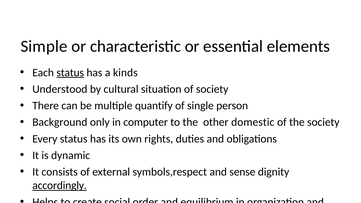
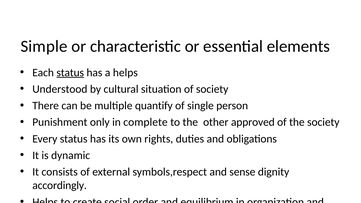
a kinds: kinds -> helps
Background: Background -> Punishment
computer: computer -> complete
domestic: domestic -> approved
accordingly underline: present -> none
